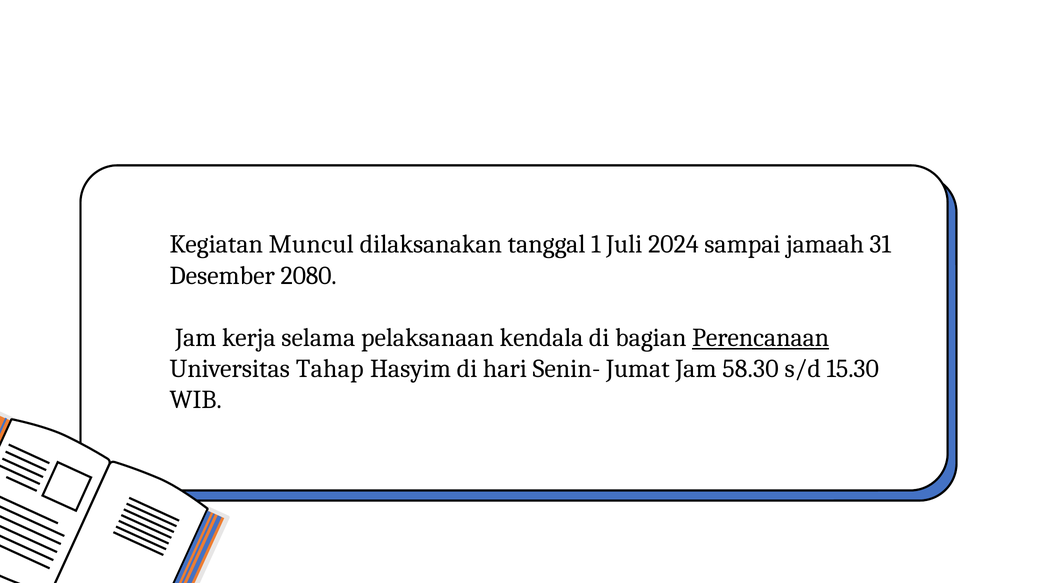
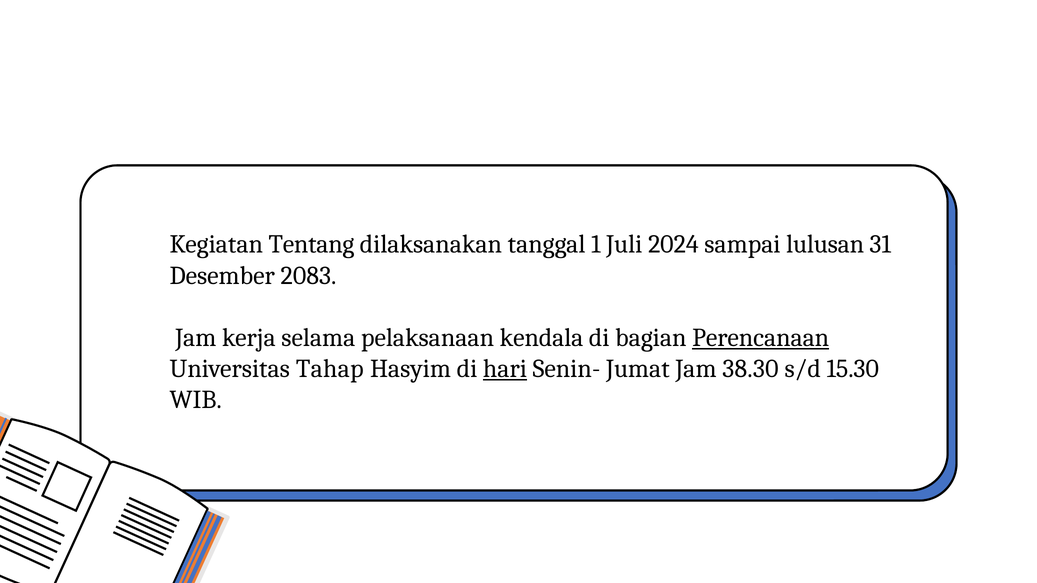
Muncul: Muncul -> Tentang
jamaah: jamaah -> lulusan
2080: 2080 -> 2083
hari underline: none -> present
58.30: 58.30 -> 38.30
